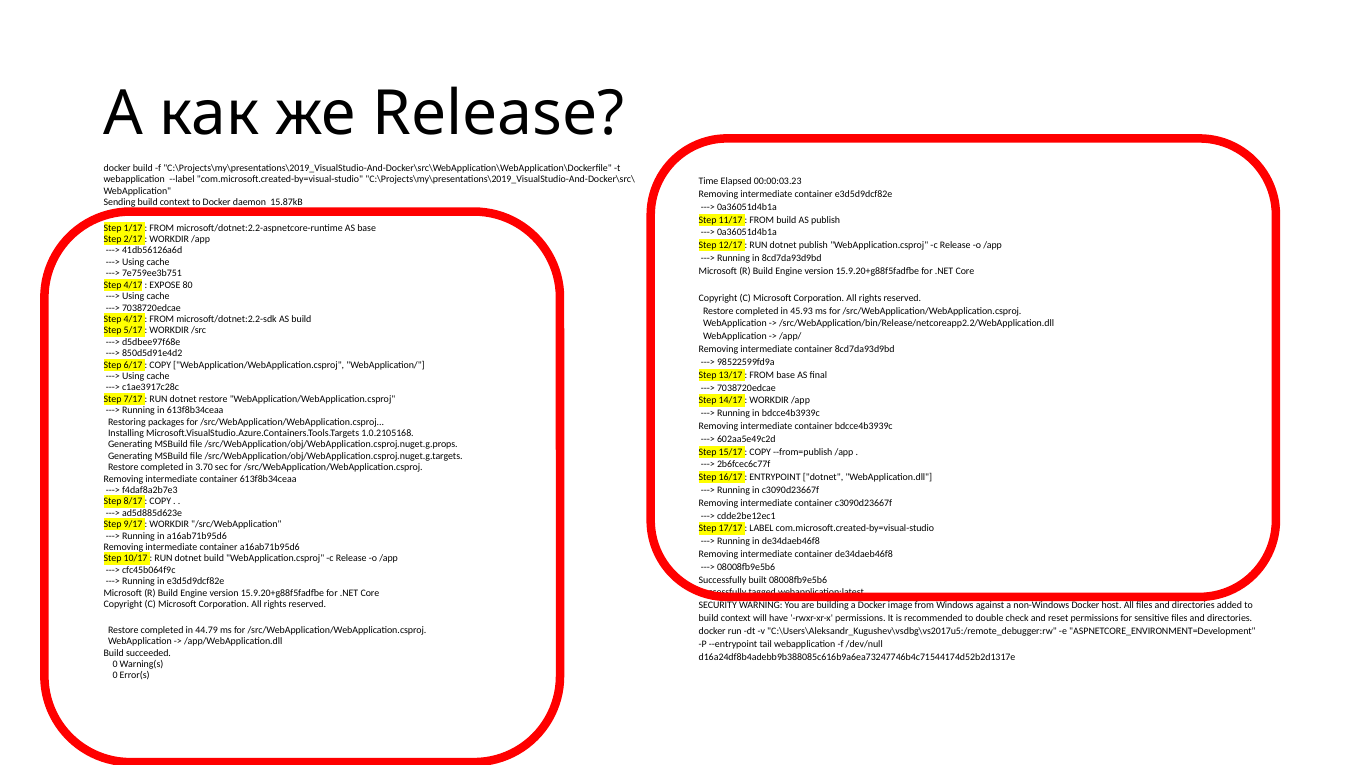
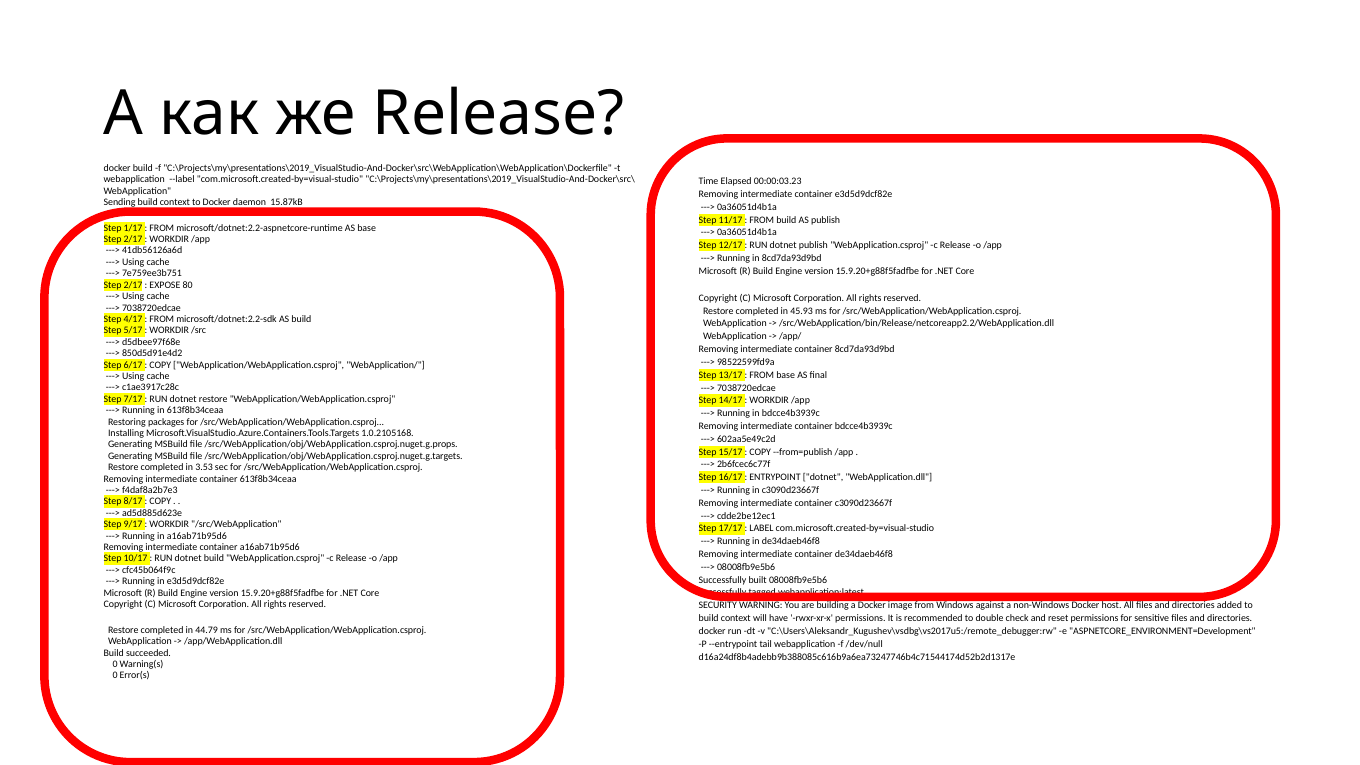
4/17 at (133, 285): 4/17 -> 2/17
3.70: 3.70 -> 3.53
